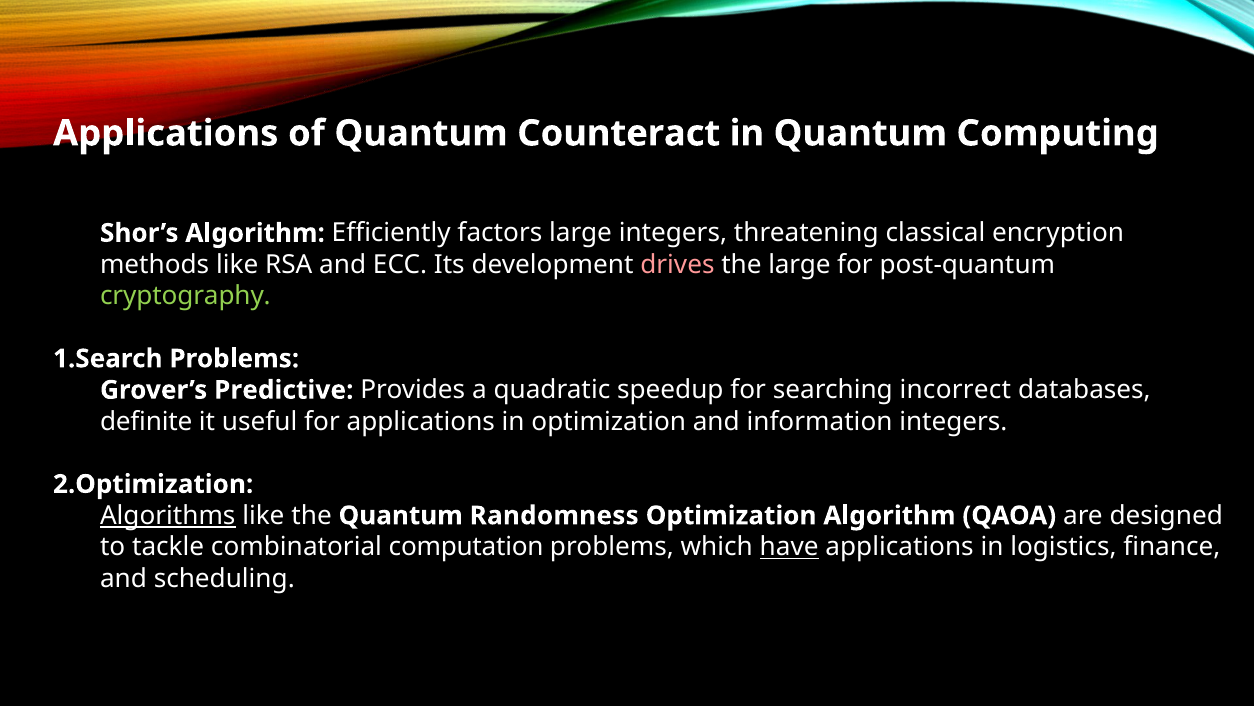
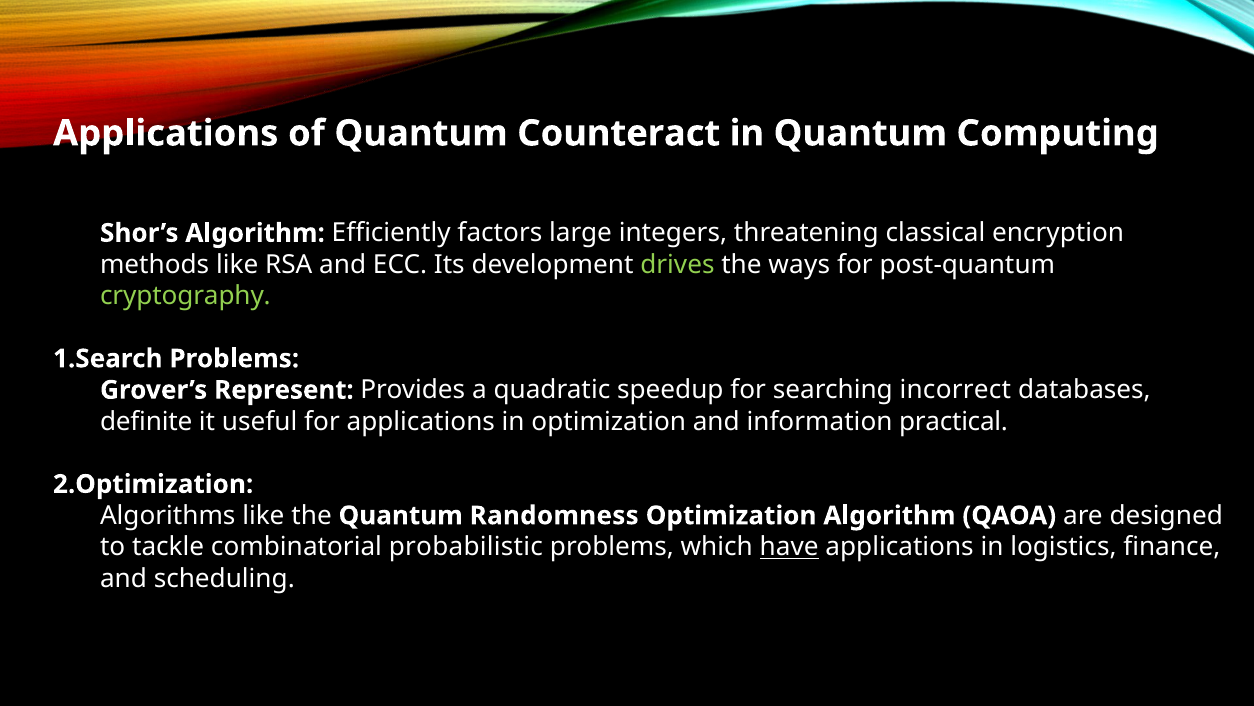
drives colour: pink -> light green
the large: large -> ways
Predictive: Predictive -> Represent
information integers: integers -> practical
Algorithms underline: present -> none
computation: computation -> probabilistic
